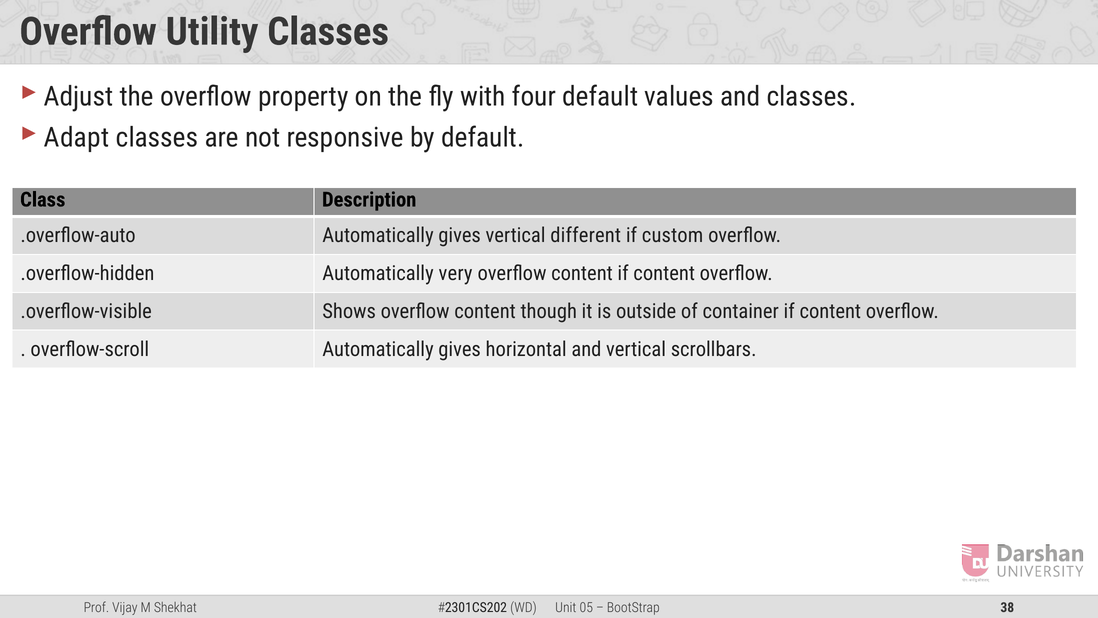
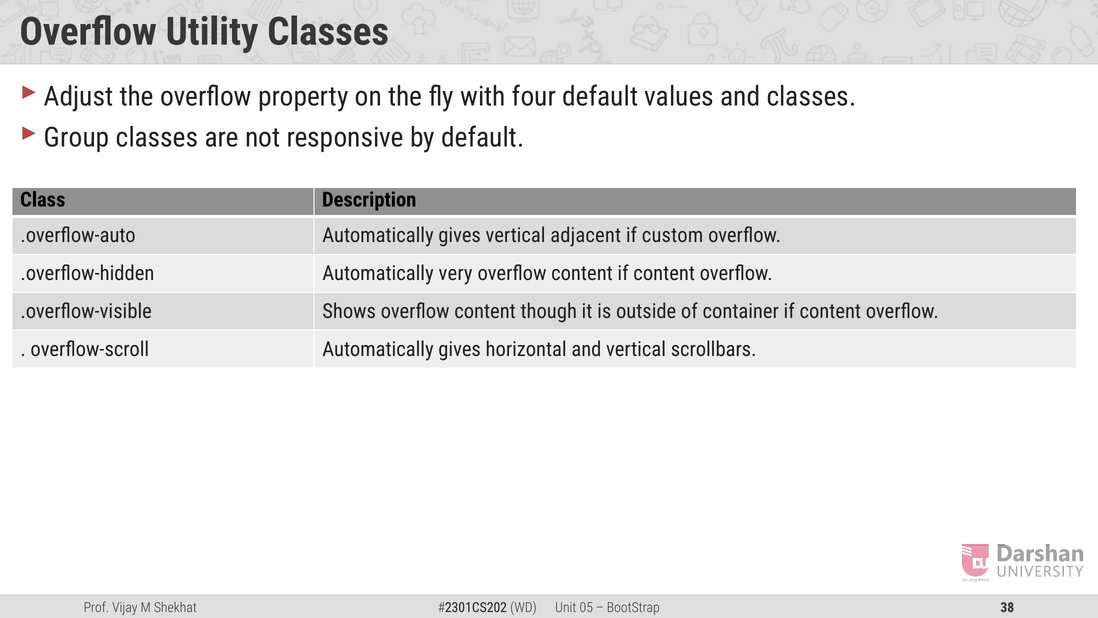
Adapt: Adapt -> Group
different: different -> adjacent
